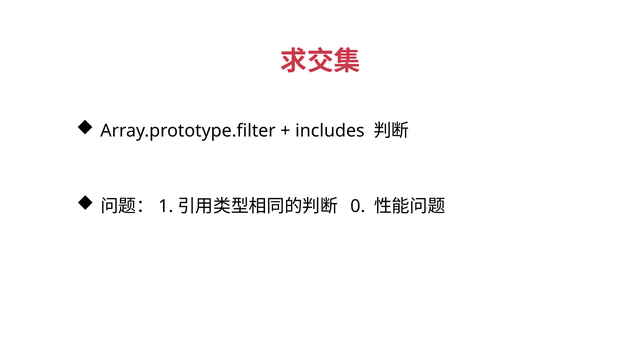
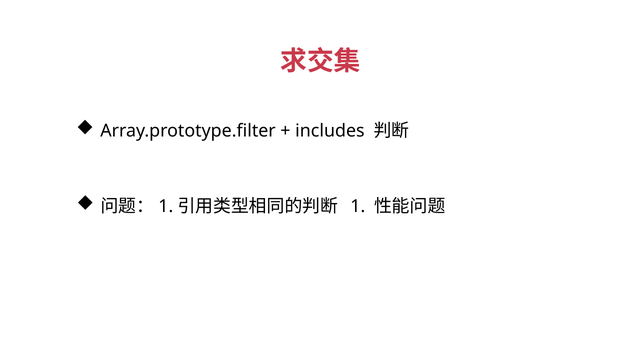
0 at (358, 206): 0 -> 1
